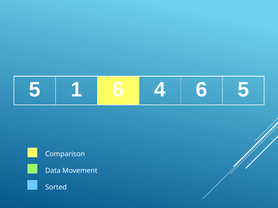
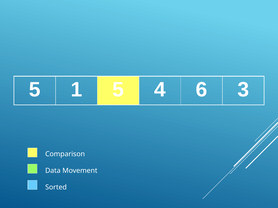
1 6: 6 -> 5
6 5: 5 -> 3
